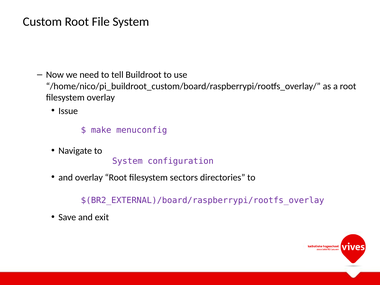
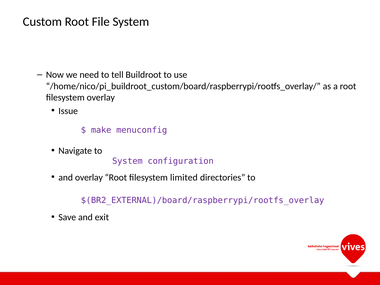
sectors: sectors -> limited
